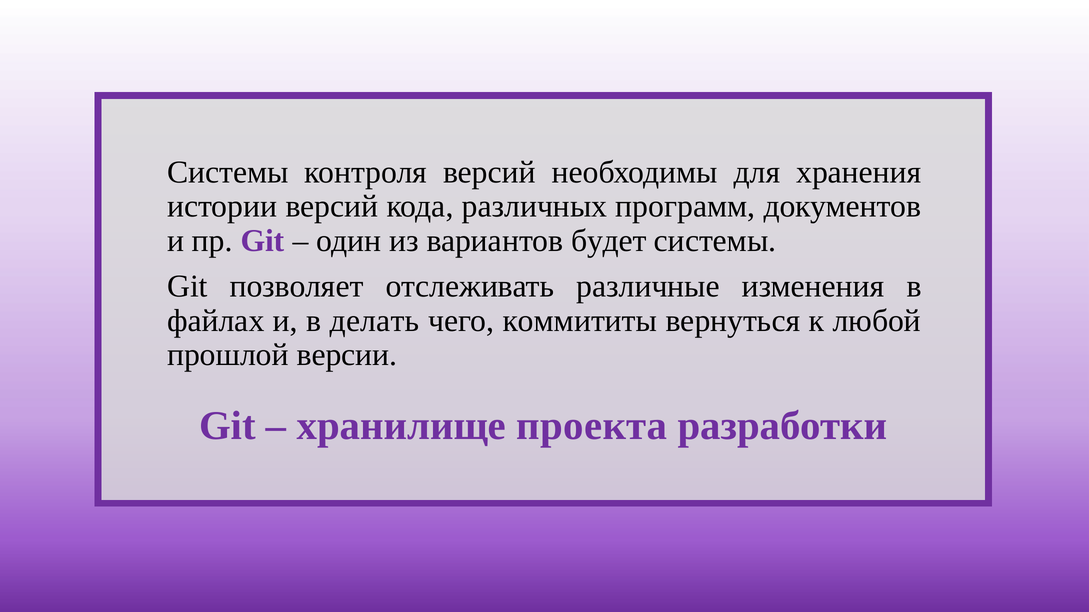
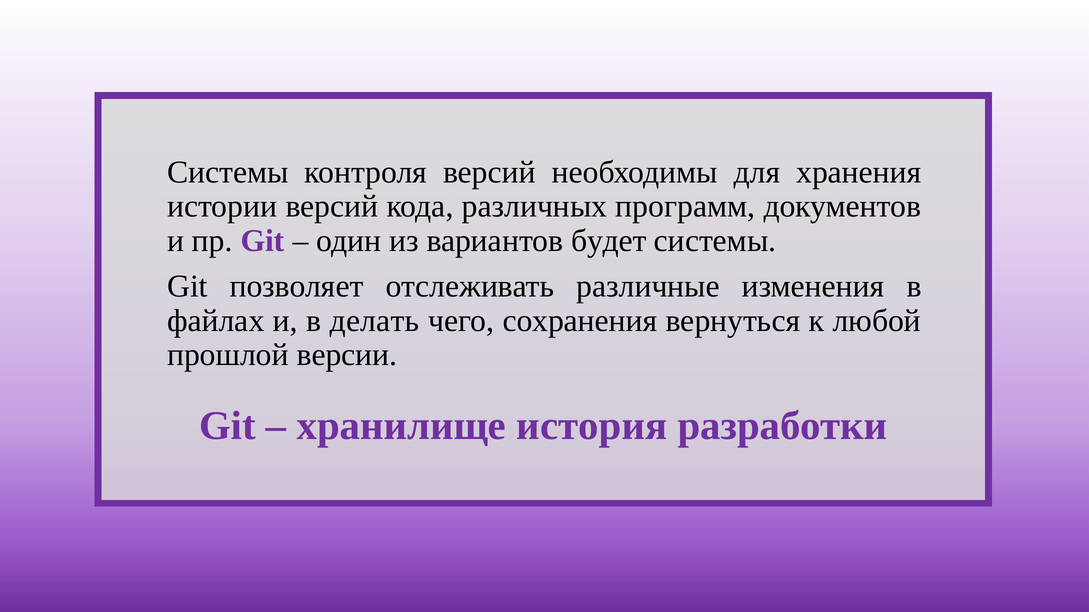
коммититы: коммититы -> сохранения
проекта: проекта -> история
